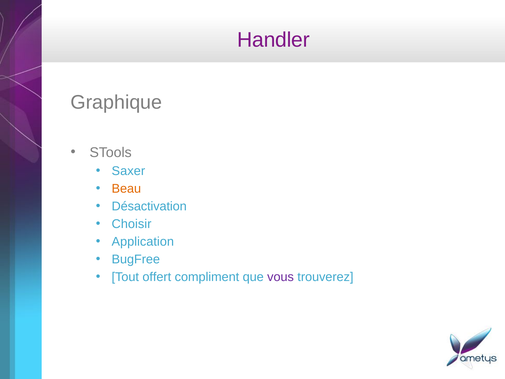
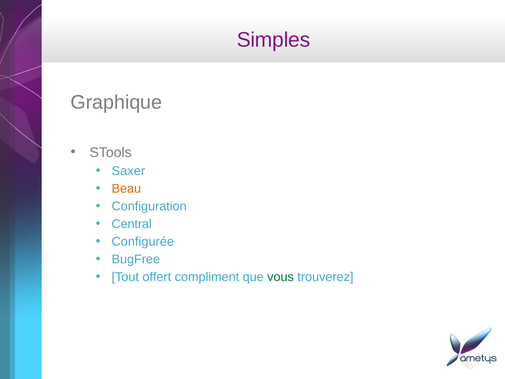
Handler: Handler -> Simples
Désactivation: Désactivation -> Configuration
Choisir: Choisir -> Central
Application: Application -> Configurée
vous colour: purple -> green
